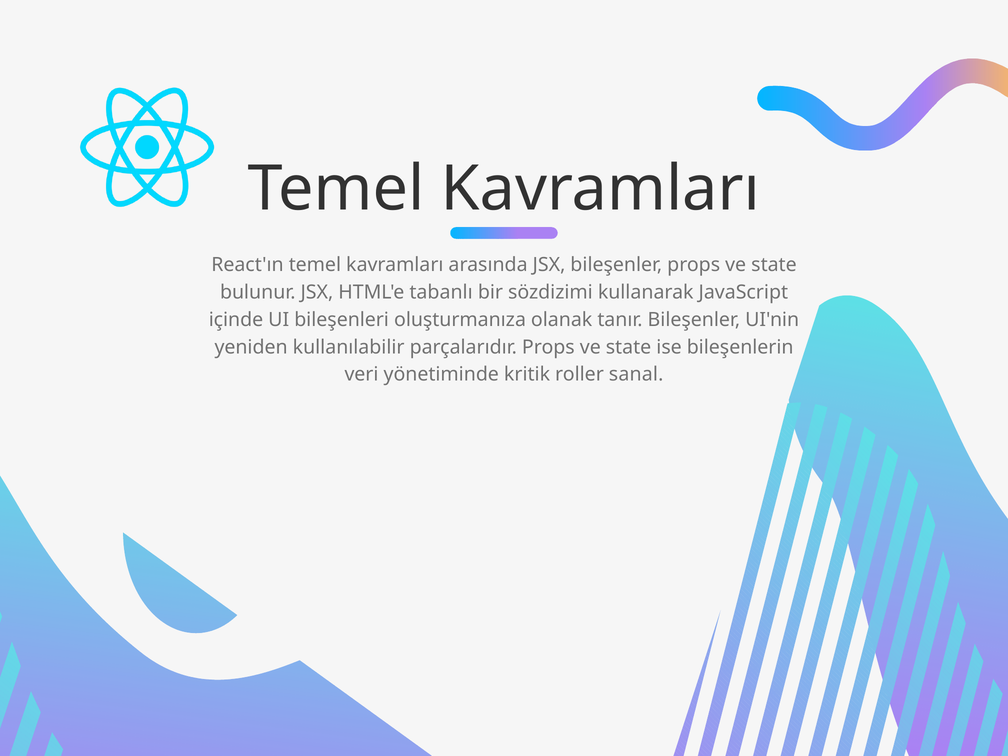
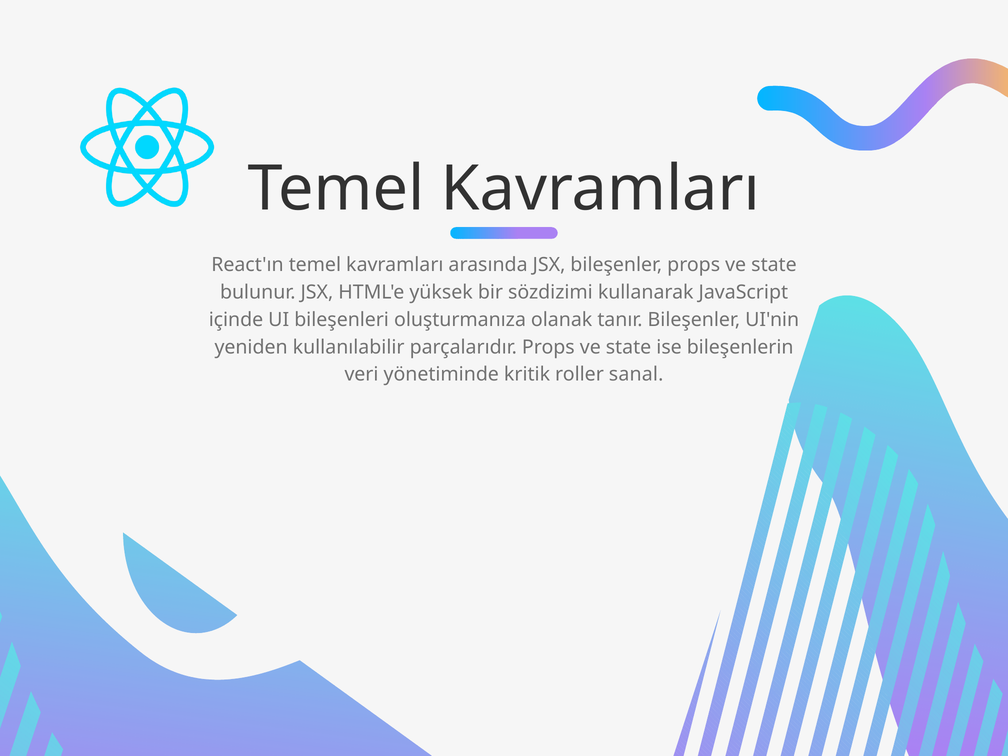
tabanlı: tabanlı -> yüksek
